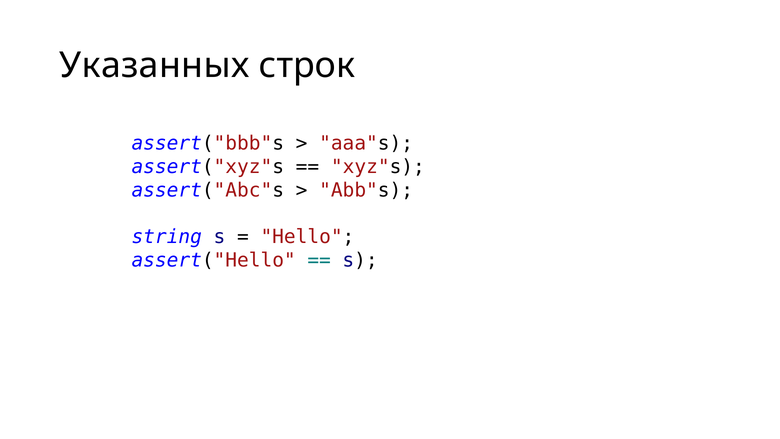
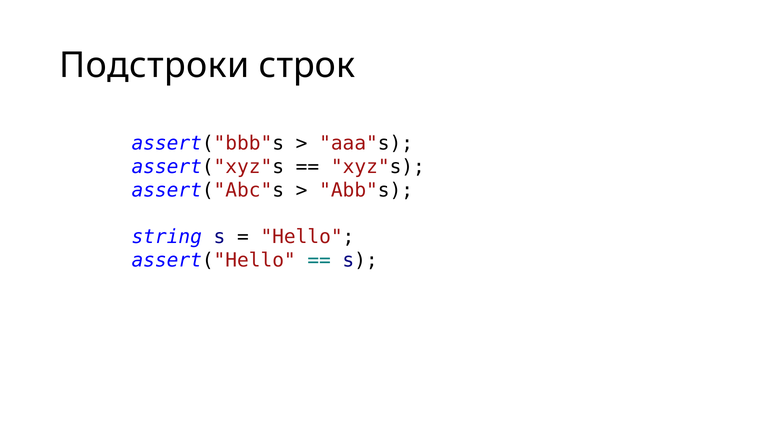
Указанных: Указанных -> Подстроки
